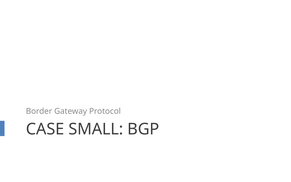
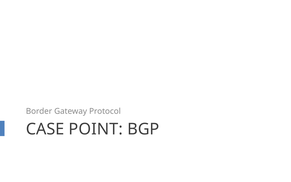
SMALL: SMALL -> POINT
